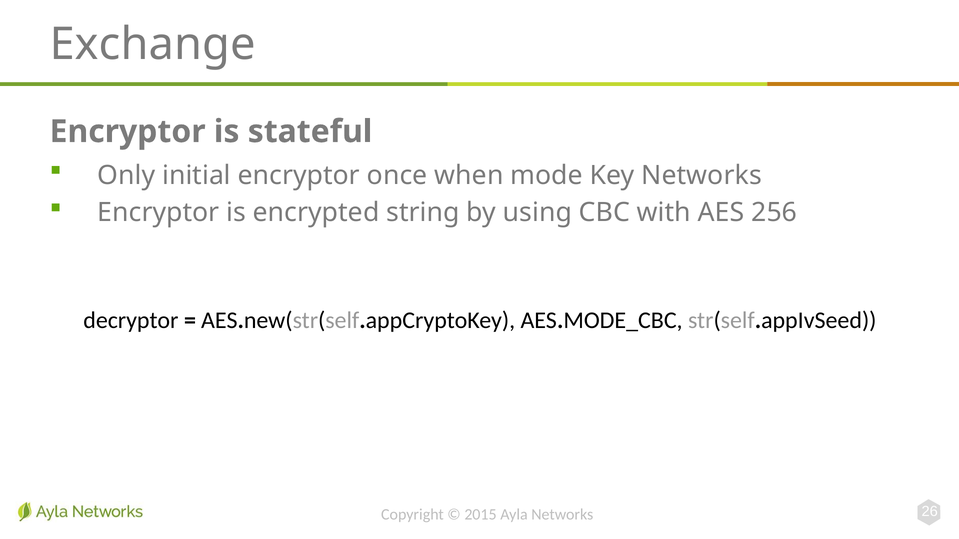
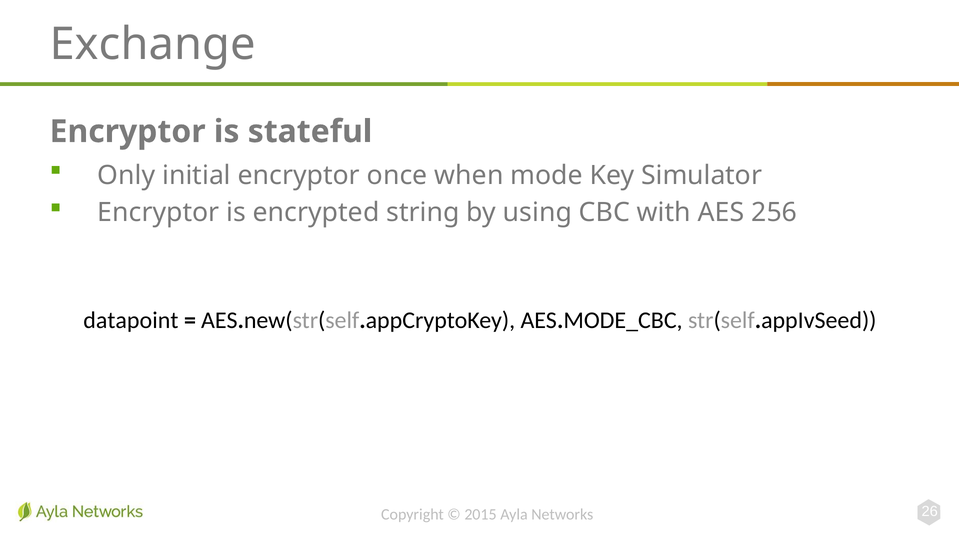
Key Networks: Networks -> Simulator
decryptor: decryptor -> datapoint
